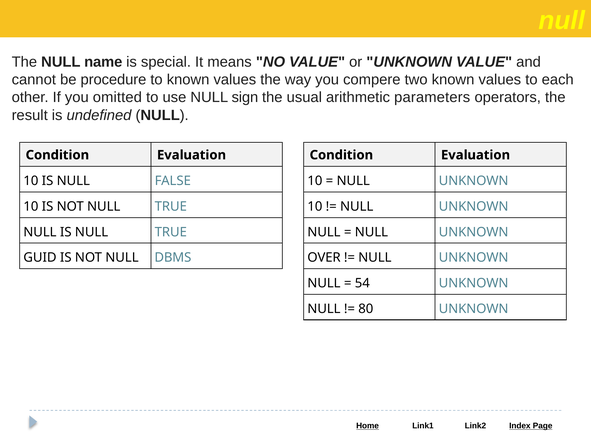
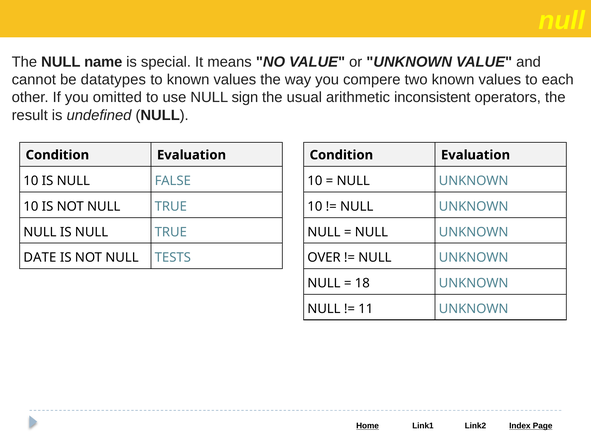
procedure: procedure -> datatypes
parameters: parameters -> inconsistent
GUID: GUID -> DATE
DBMS: DBMS -> TESTS
54: 54 -> 18
80: 80 -> 11
